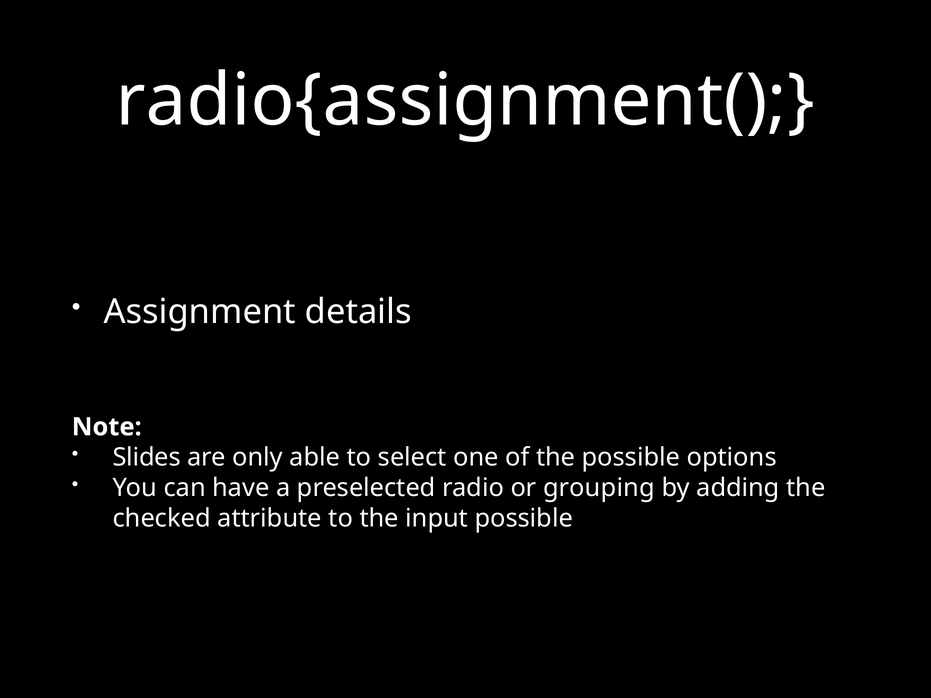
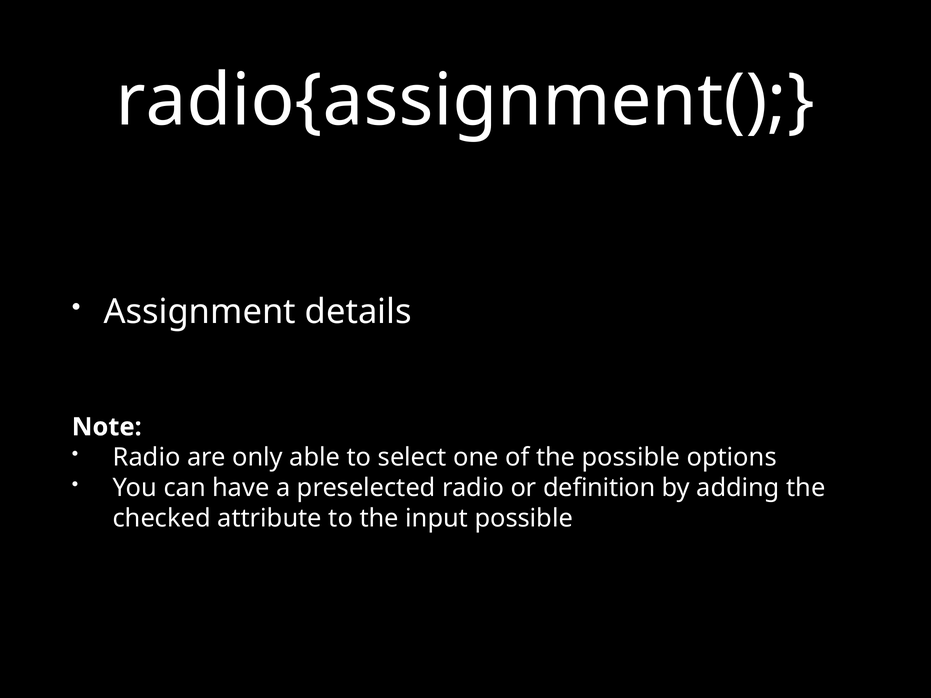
Slides at (147, 458): Slides -> Radio
grouping: grouping -> definition
